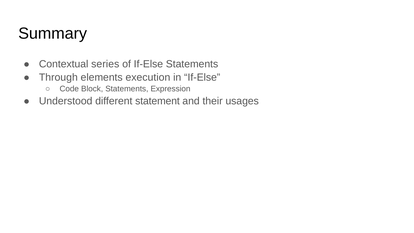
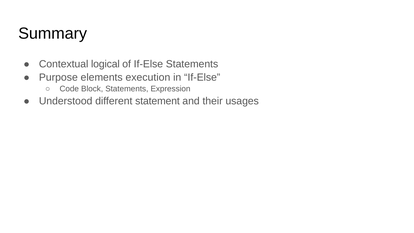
series: series -> logical
Through: Through -> Purpose
